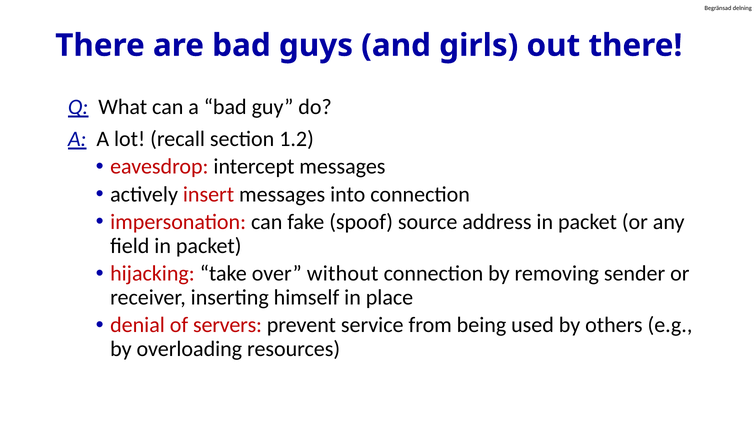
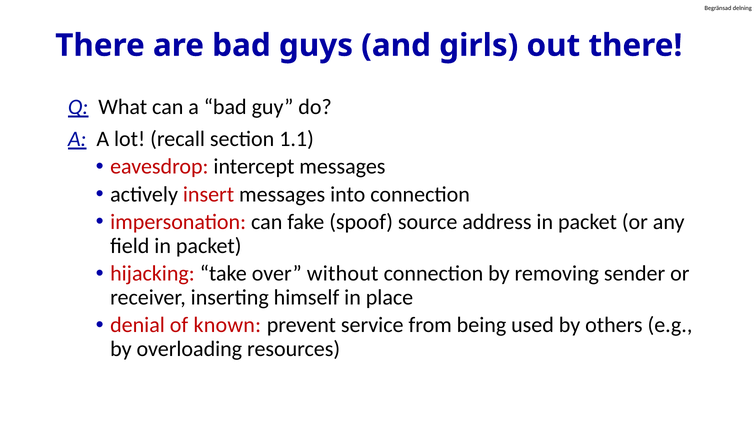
1.2: 1.2 -> 1.1
servers: servers -> known
